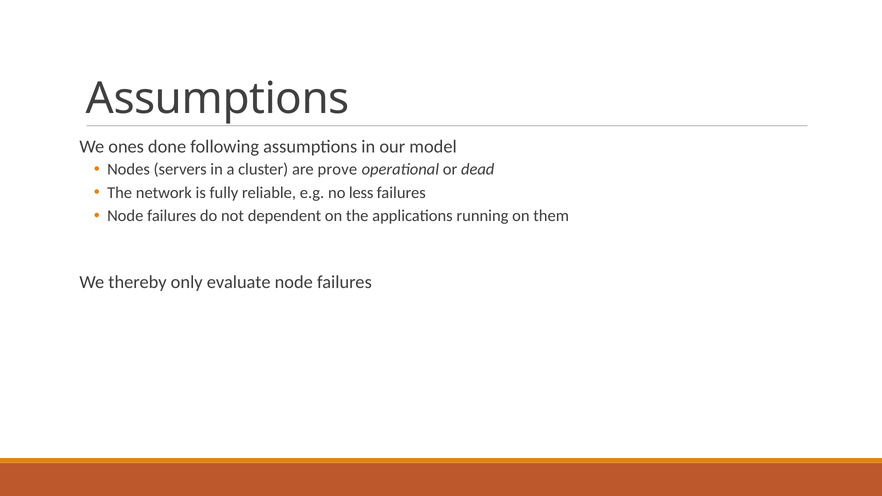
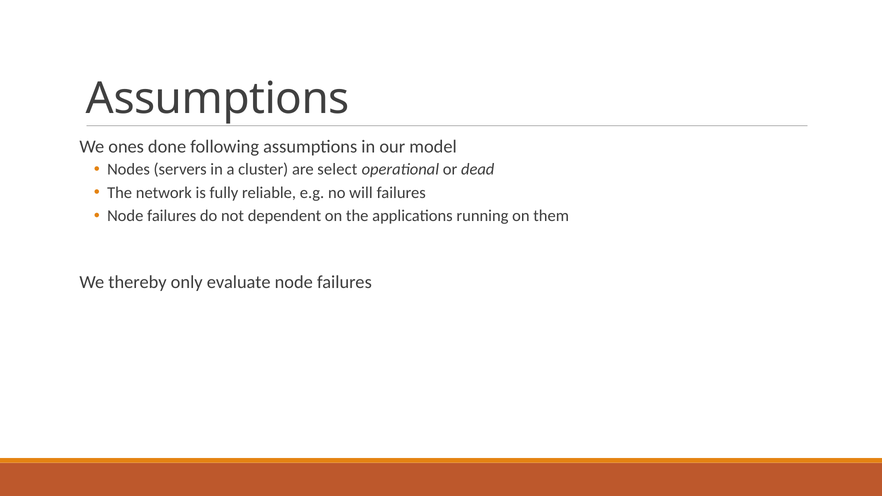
prove: prove -> select
less: less -> will
